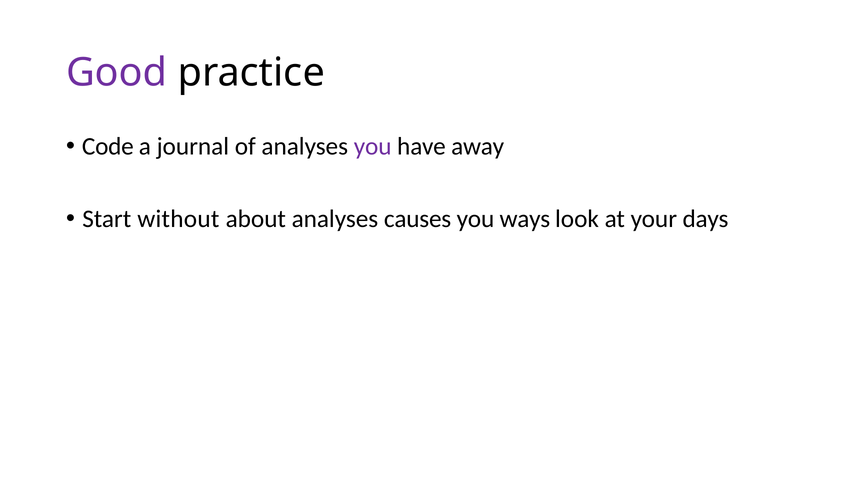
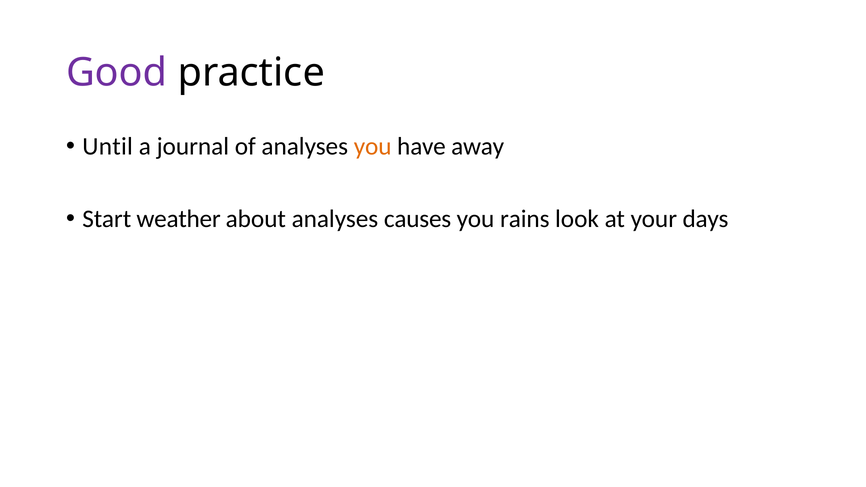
Code: Code -> Until
you at (373, 146) colour: purple -> orange
without: without -> weather
ways: ways -> rains
